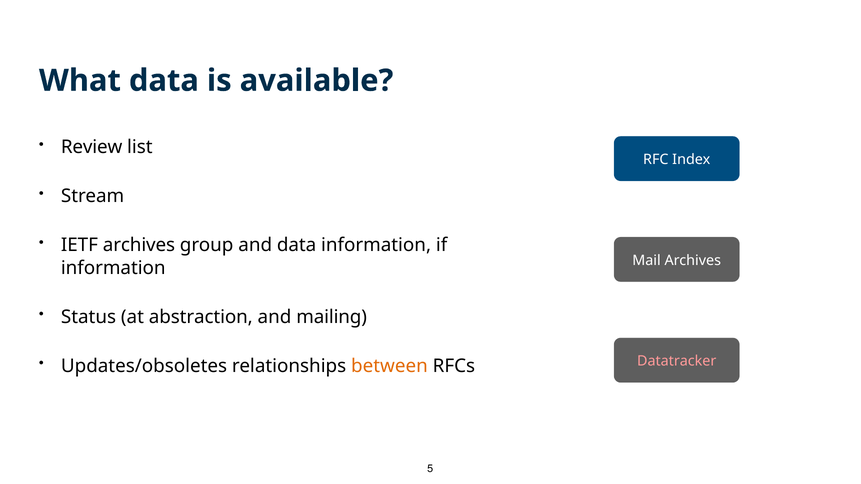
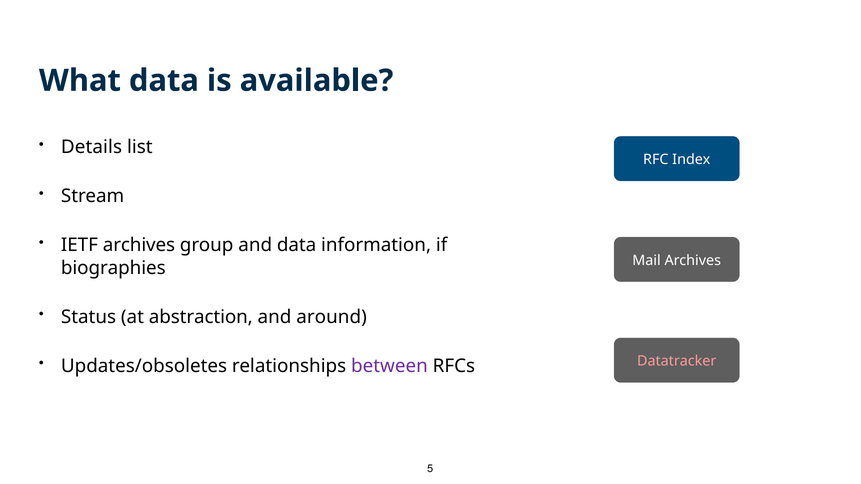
Review: Review -> Details
information at (113, 268): information -> biographies
mailing: mailing -> around
between colour: orange -> purple
